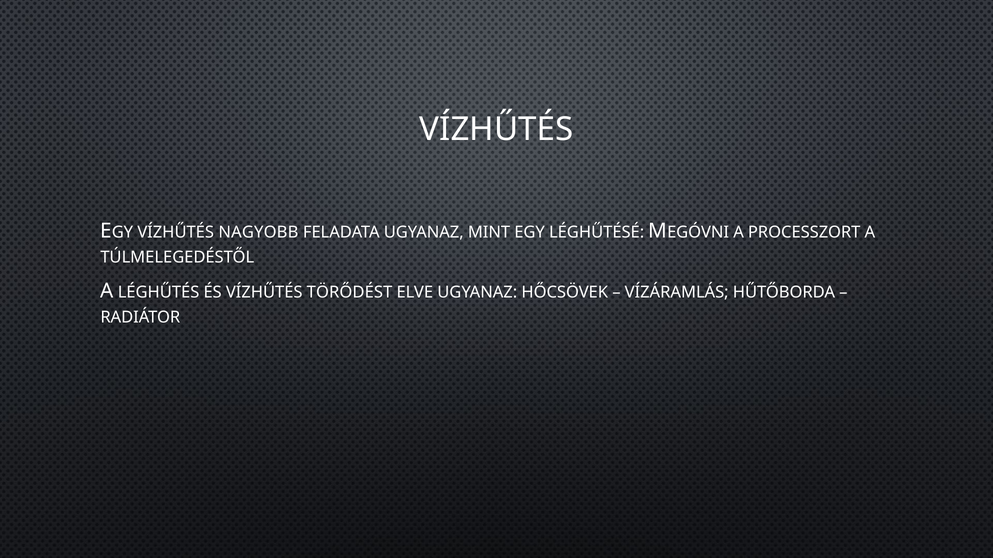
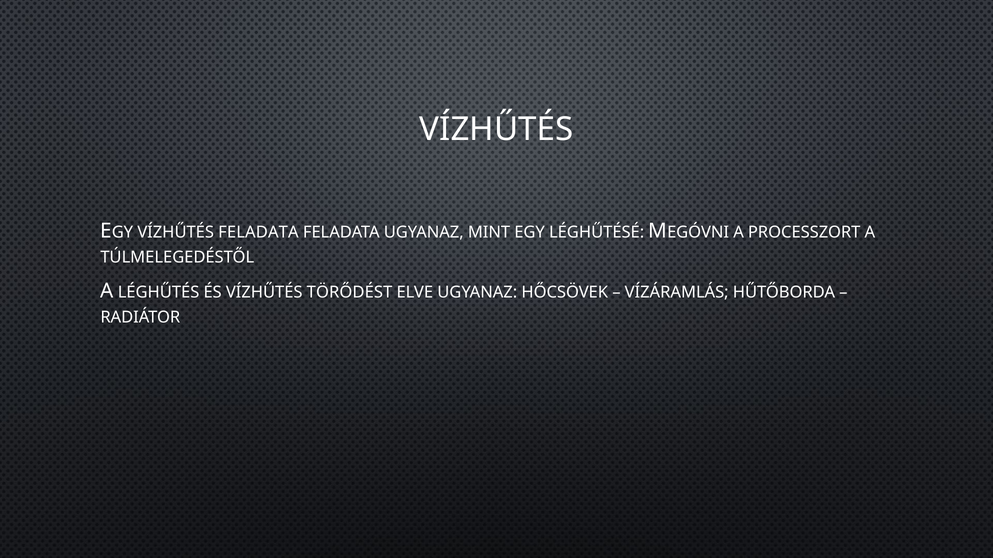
VÍZHŰTÉS NAGYOBB: NAGYOBB -> FELADATA
